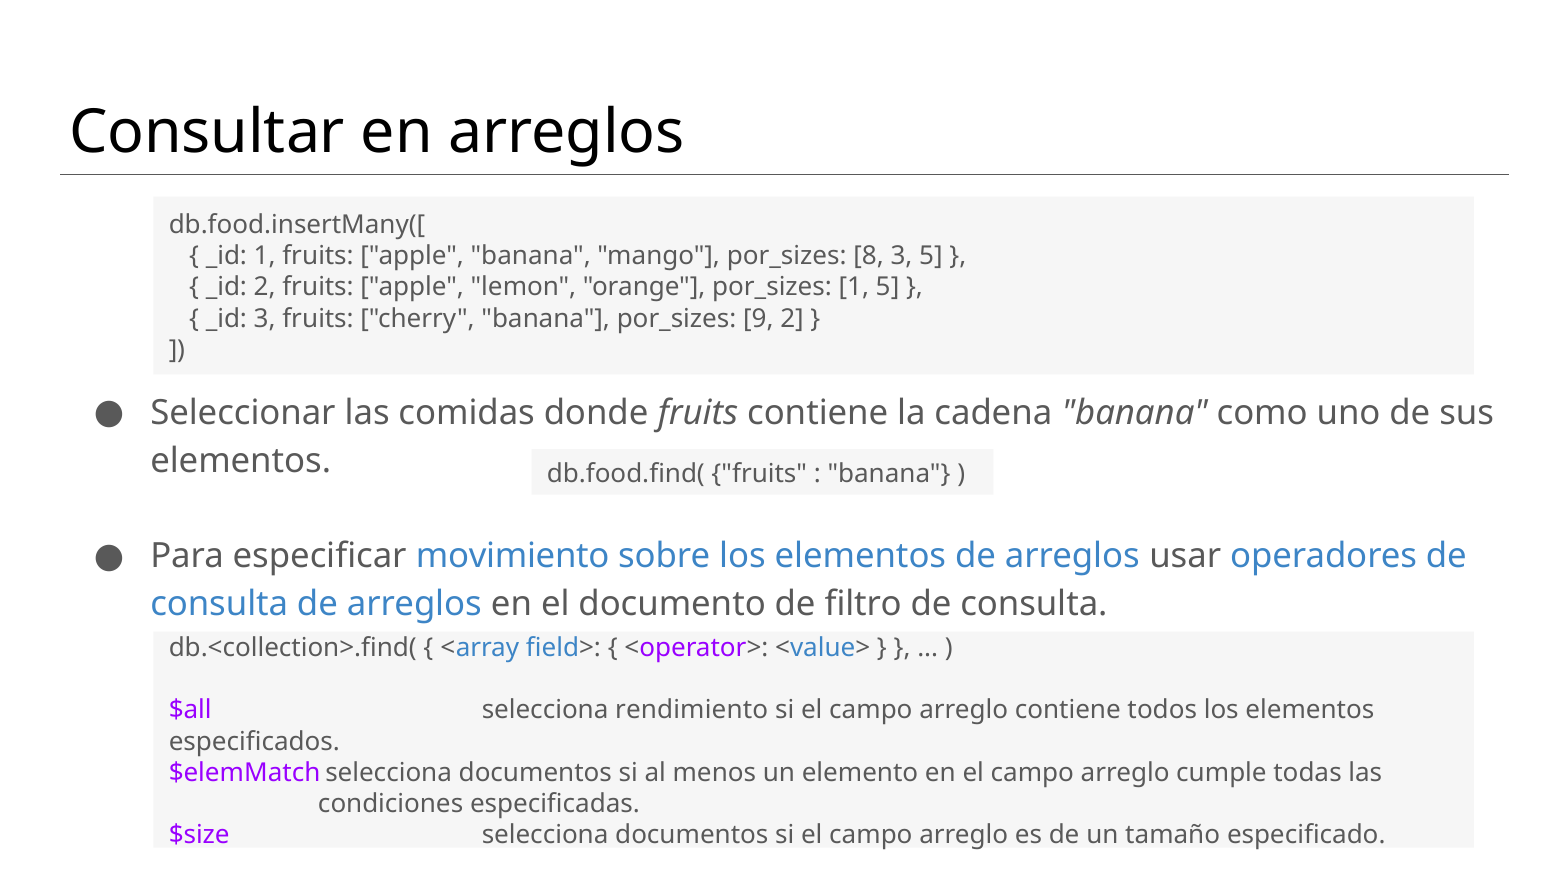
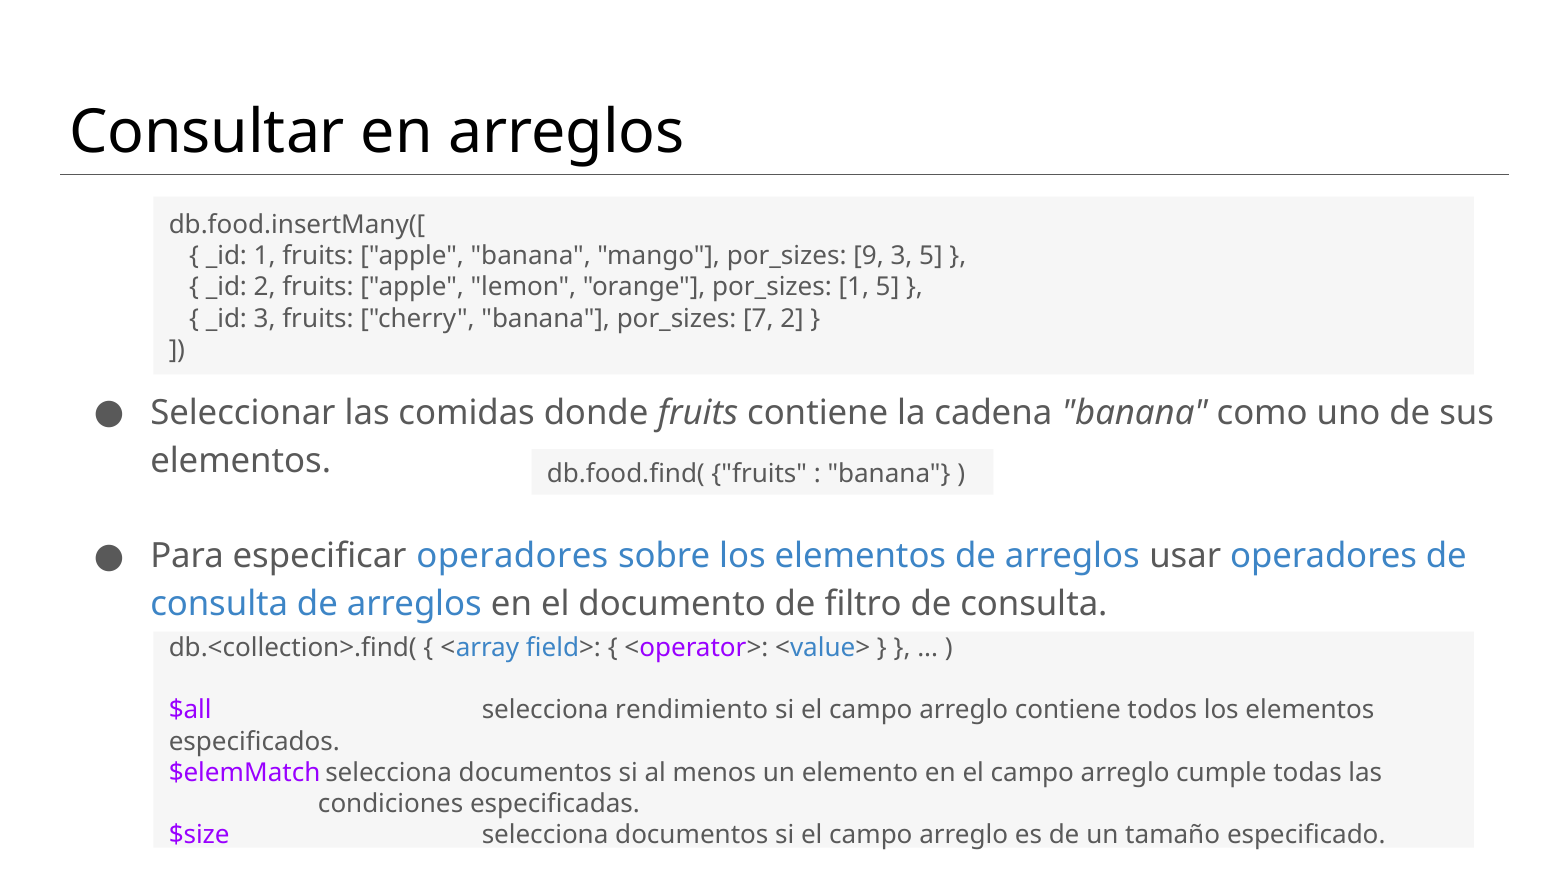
8: 8 -> 9
9: 9 -> 7
especificar movimiento: movimiento -> operadores
